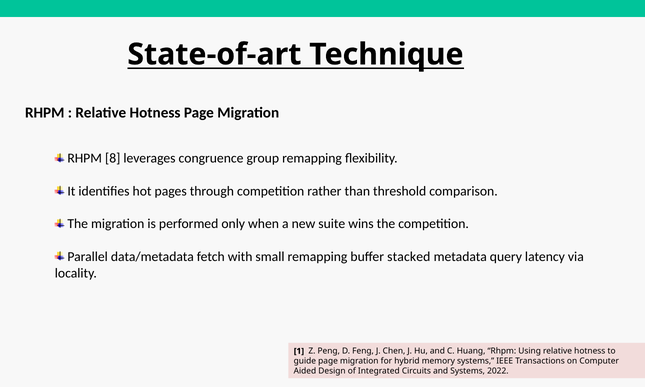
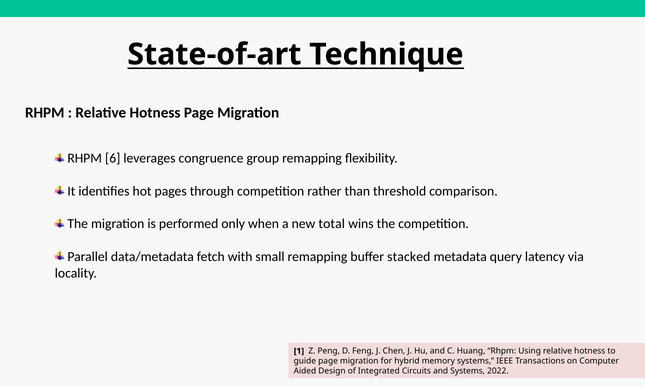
8: 8 -> 6
suite: suite -> total
